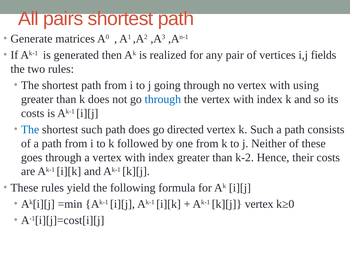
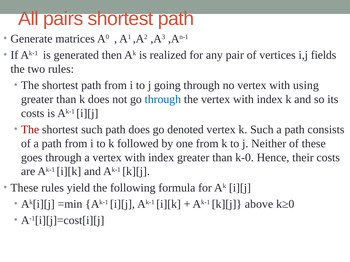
The at (30, 130) colour: blue -> red
directed: directed -> denoted
k-2: k-2 -> k-0
k][j vertex: vertex -> above
